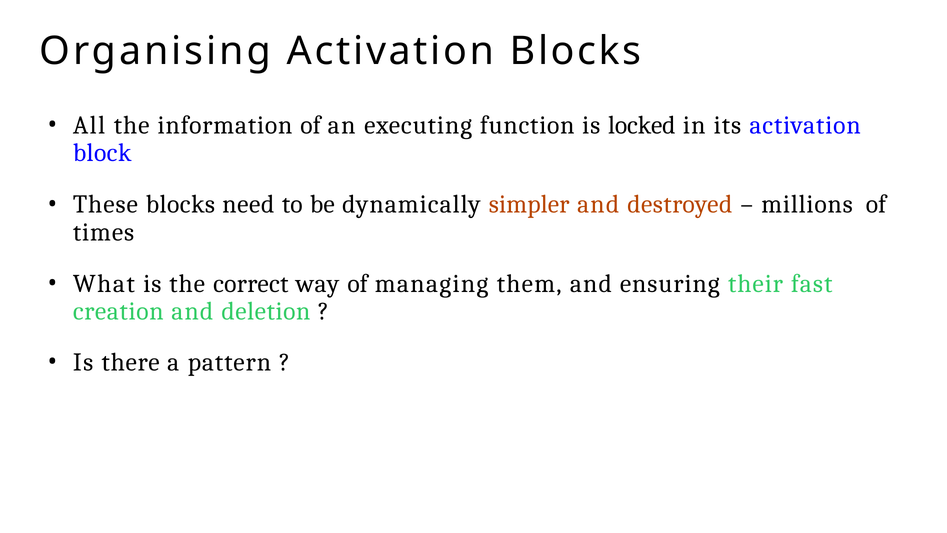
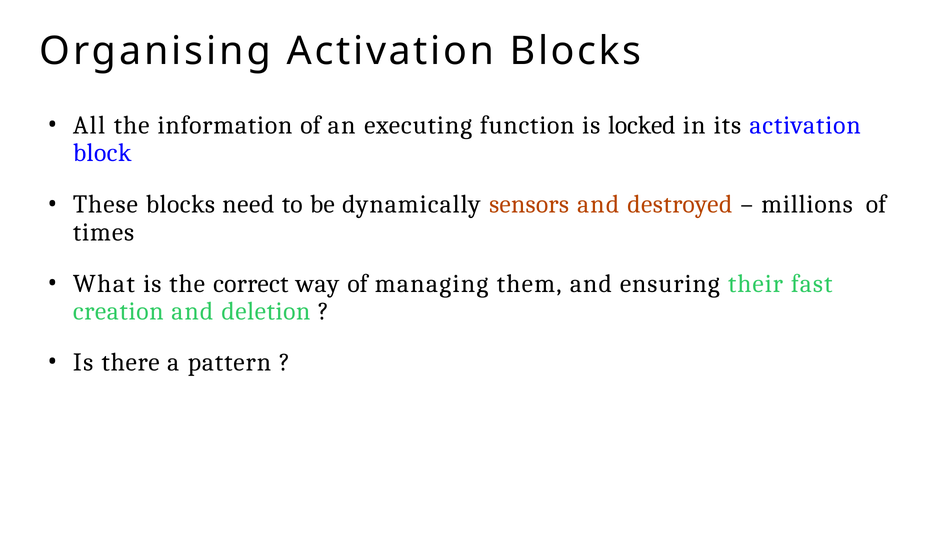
simpler: simpler -> sensors
